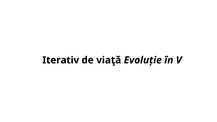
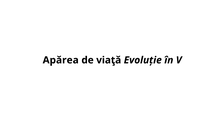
Iterativ: Iterativ -> Apărea
